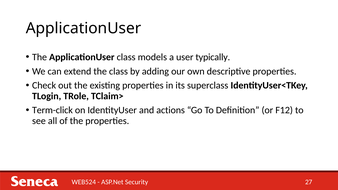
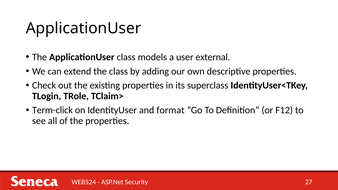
typically: typically -> external
actions: actions -> format
